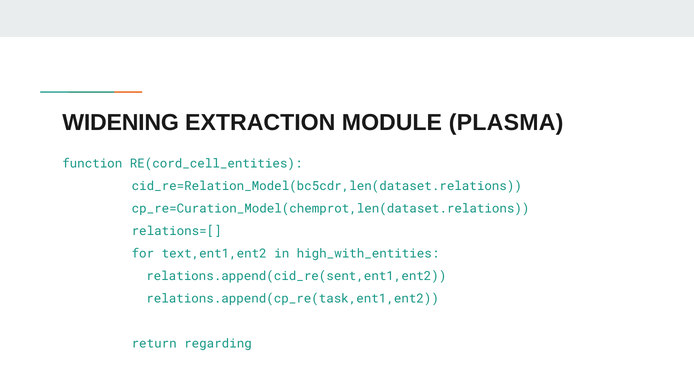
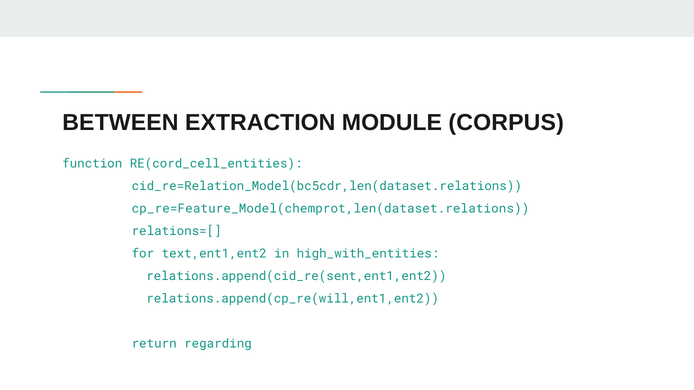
WIDENING: WIDENING -> BETWEEN
PLASMA: PLASMA -> CORPUS
cp_re=Curation_Model(chemprot,len(dataset.relations: cp_re=Curation_Model(chemprot,len(dataset.relations -> cp_re=Feature_Model(chemprot,len(dataset.relations
relations.append(cp_re(task,ent1,ent2: relations.append(cp_re(task,ent1,ent2 -> relations.append(cp_re(will,ent1,ent2
